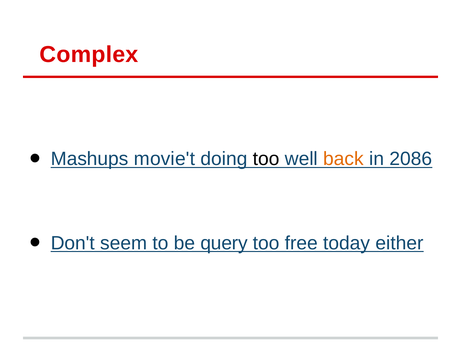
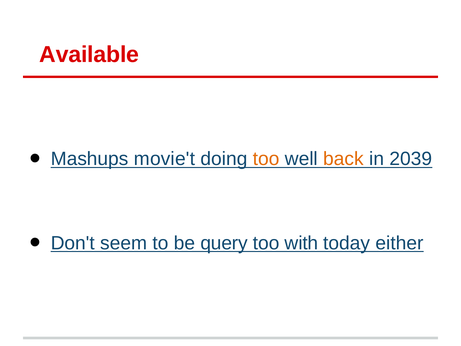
Complex: Complex -> Available
too at (266, 159) colour: black -> orange
2086: 2086 -> 2039
free: free -> with
